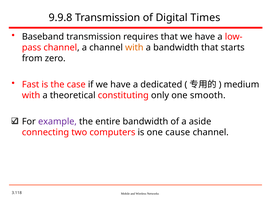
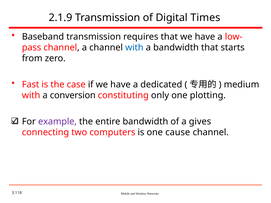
9.9.8: 9.9.8 -> 2.1.9
with at (134, 48) colour: orange -> blue
theoretical: theoretical -> conversion
smooth: smooth -> plotting
aside: aside -> gives
